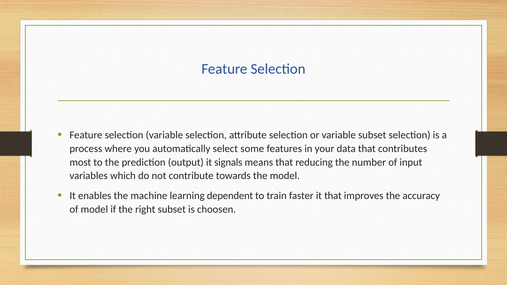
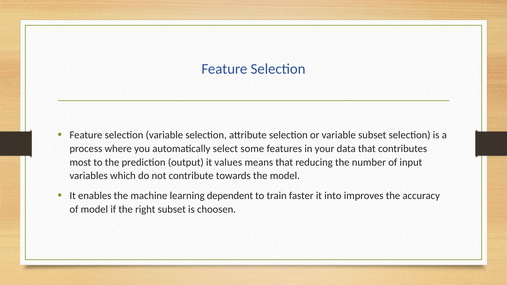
signals: signals -> values
it that: that -> into
